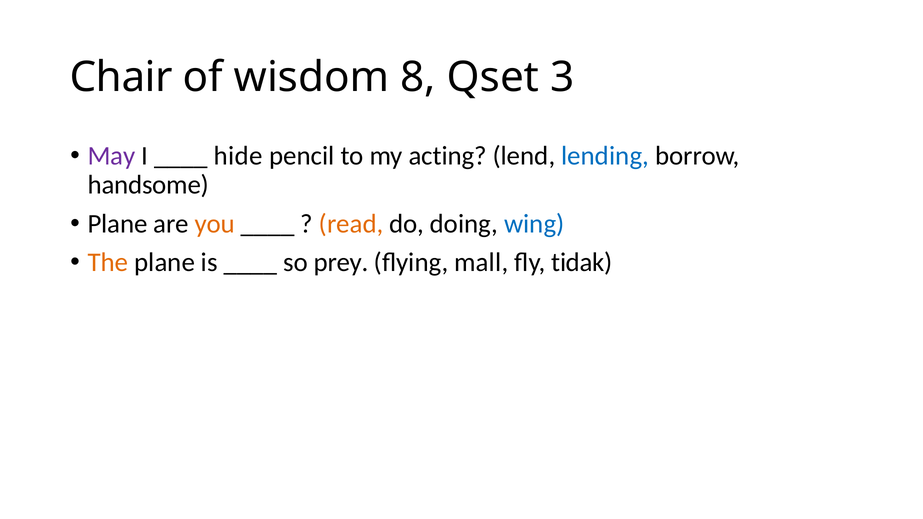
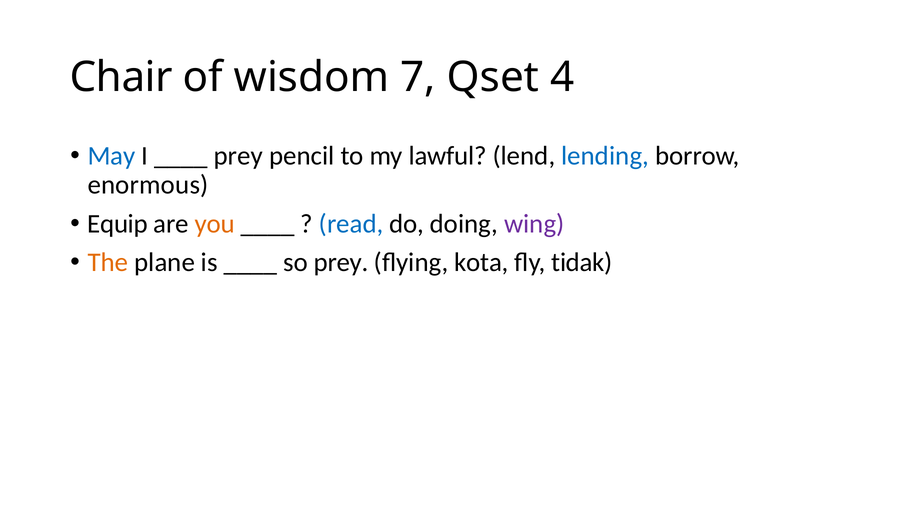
8: 8 -> 7
3: 3 -> 4
May colour: purple -> blue
hide at (238, 156): hide -> prey
acting: acting -> lawful
handsome: handsome -> enormous
Plane at (118, 224): Plane -> Equip
read colour: orange -> blue
wing colour: blue -> purple
mall: mall -> kota
